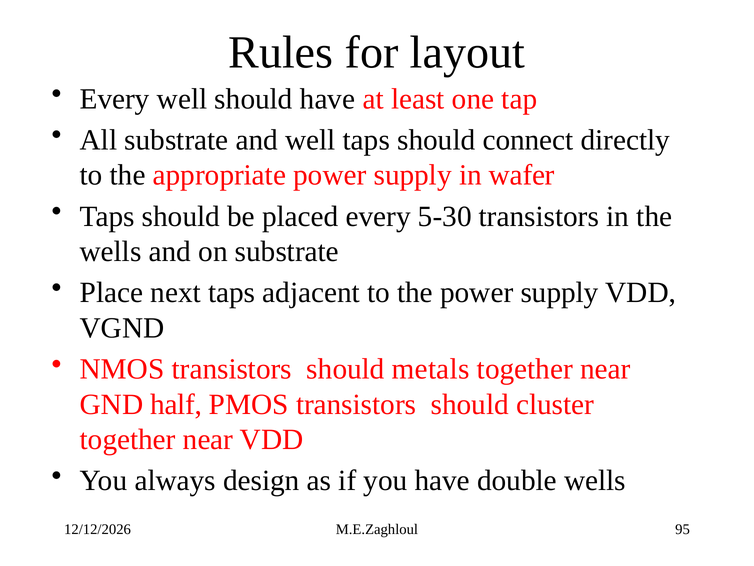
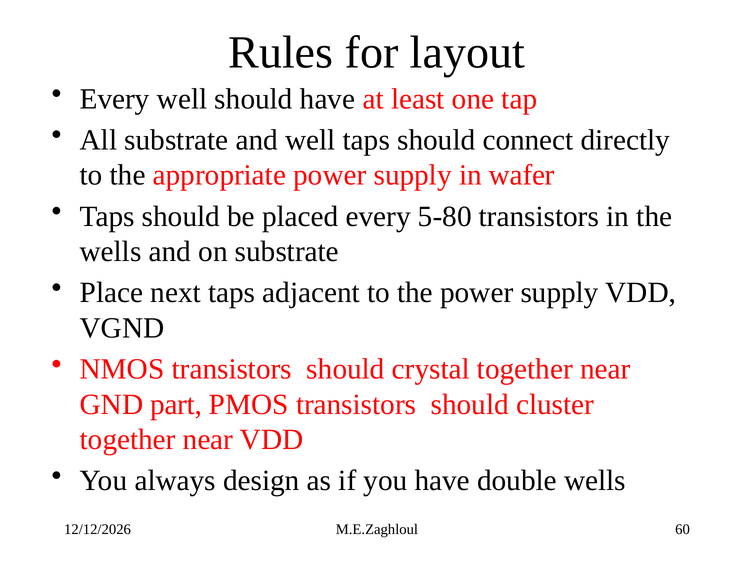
5-30: 5-30 -> 5-80
metals: metals -> crystal
half: half -> part
95: 95 -> 60
